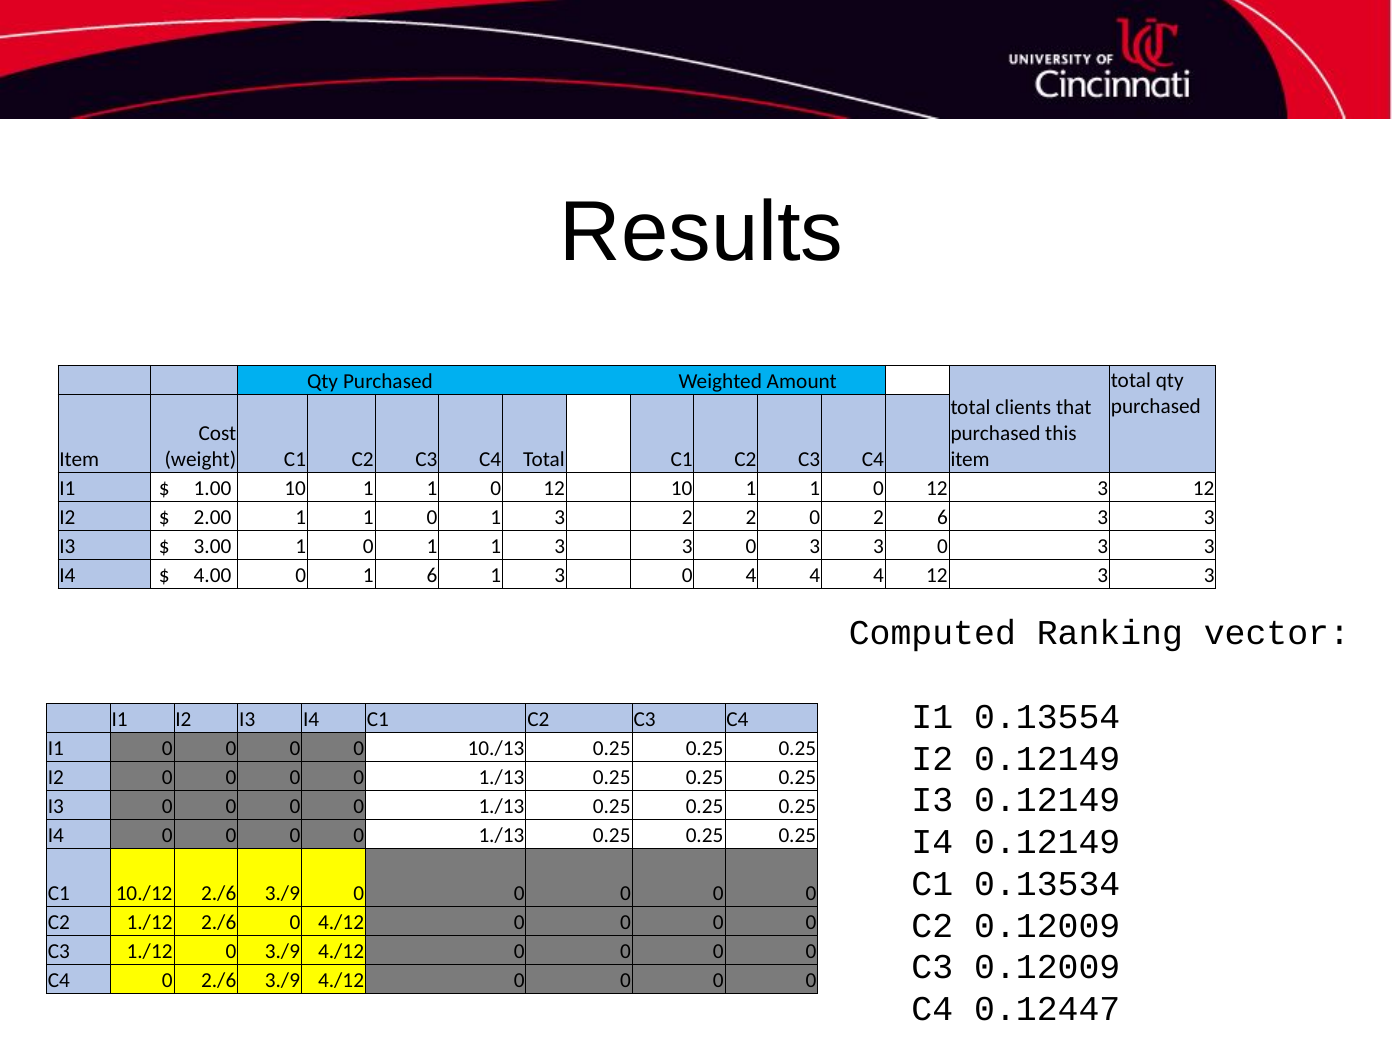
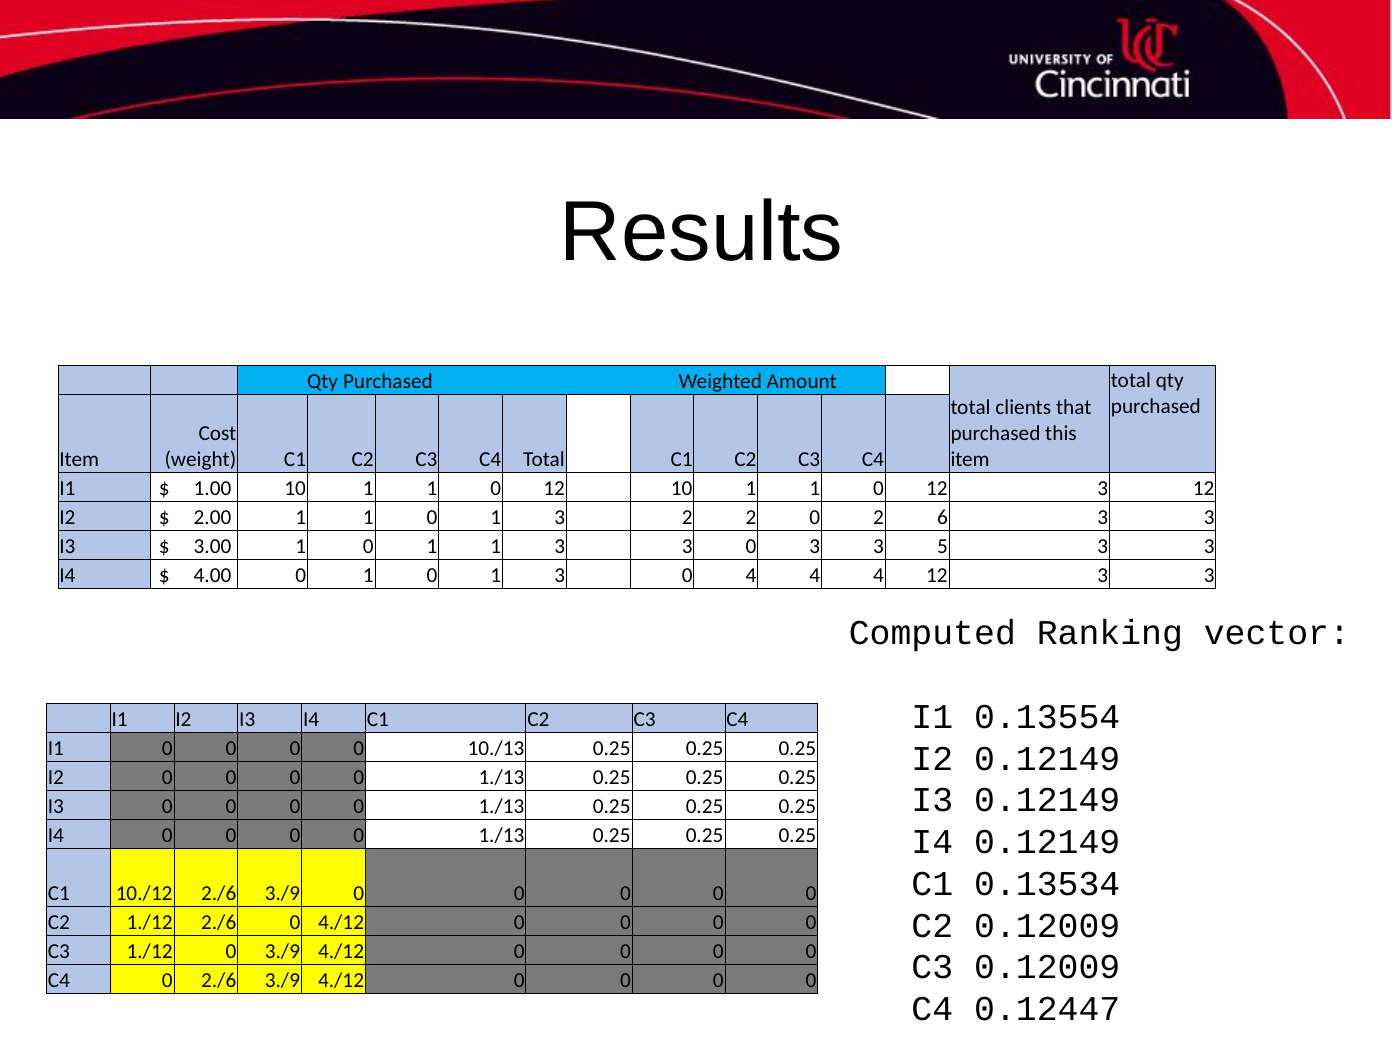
0 3 3 0: 0 -> 5
0 1 6: 6 -> 0
